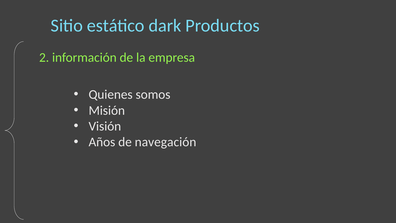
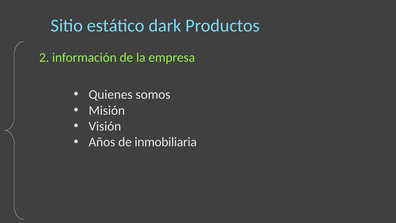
navegación: navegación -> inmobiliaria
